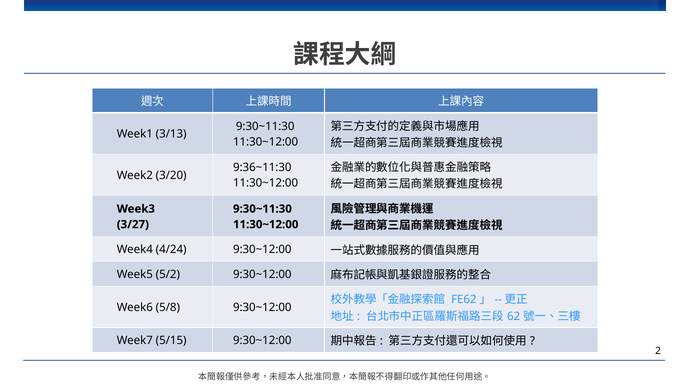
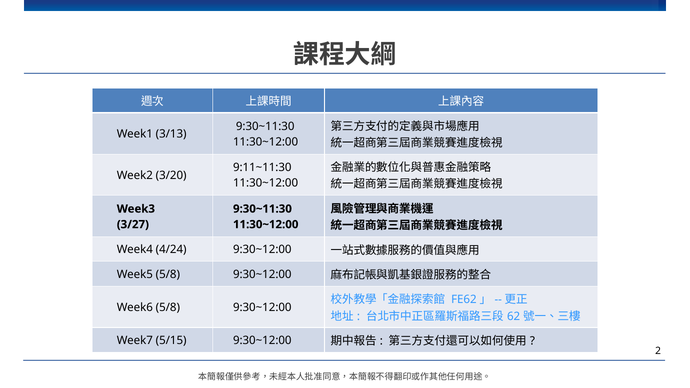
9:36~11:30: 9:36~11:30 -> 9:11~11:30
Week5 5/2: 5/2 -> 5/8
